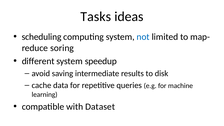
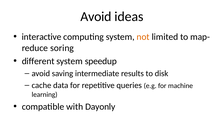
Tasks at (96, 16): Tasks -> Avoid
scheduling: scheduling -> interactive
not colour: blue -> orange
Dataset: Dataset -> Dayonly
